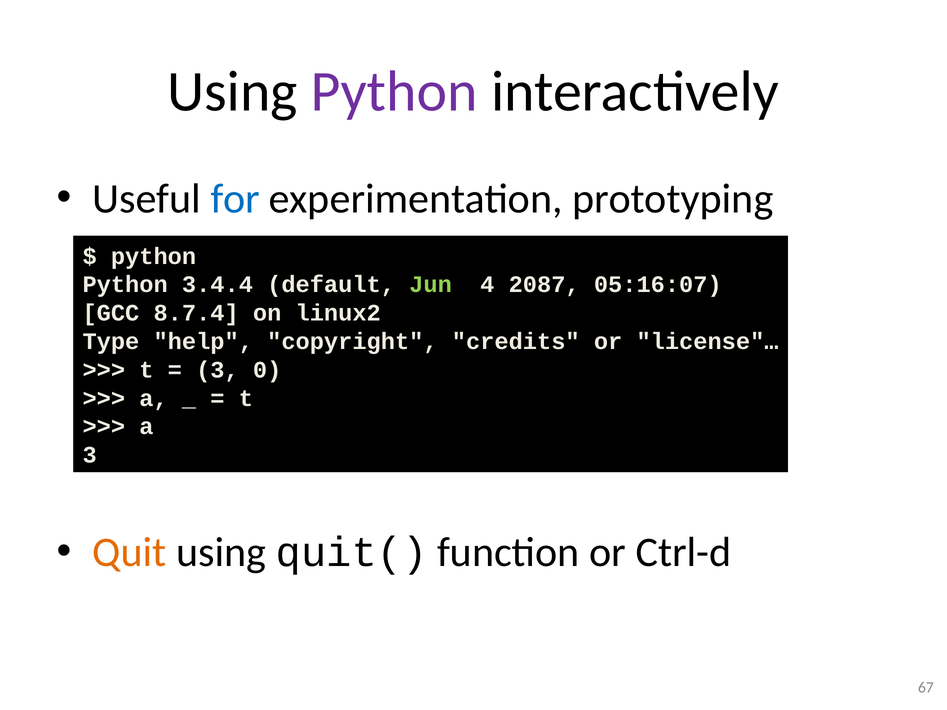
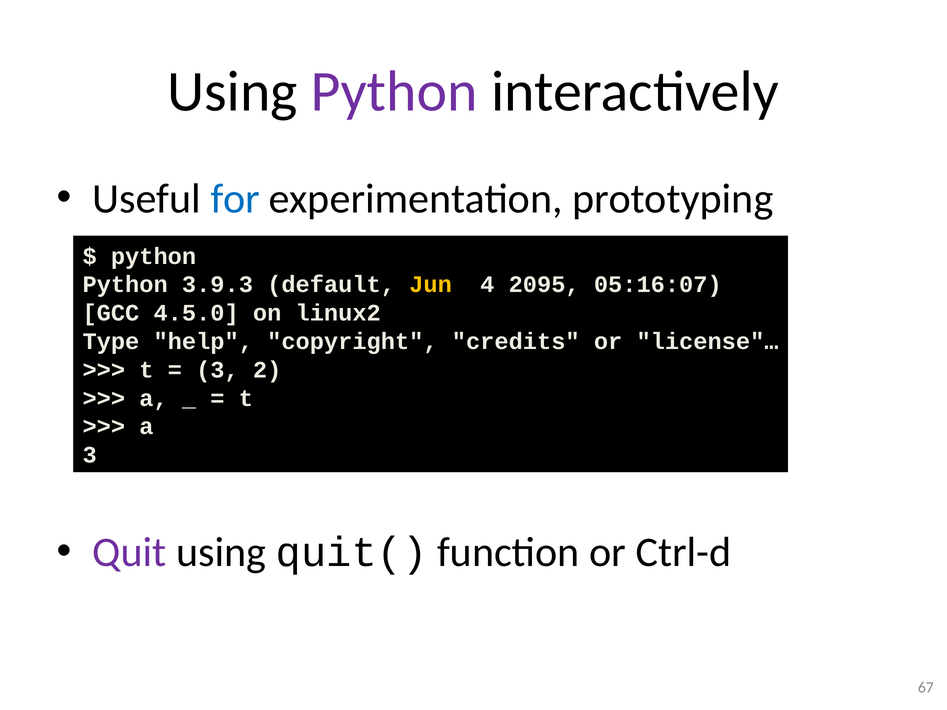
3.4.4: 3.4.4 -> 3.9.3
Jun colour: light green -> yellow
2087: 2087 -> 2095
8.7.4: 8.7.4 -> 4.5.0
0: 0 -> 2
Quit colour: orange -> purple
